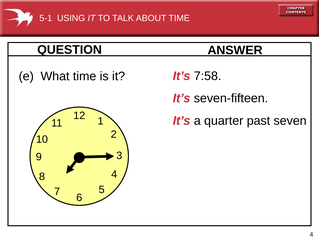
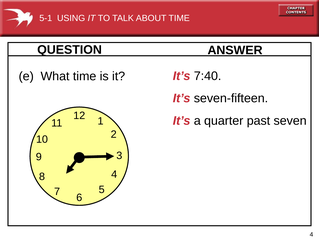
7:58: 7:58 -> 7:40
